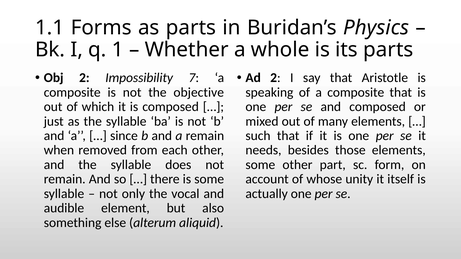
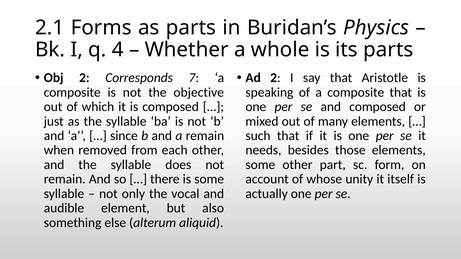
1.1: 1.1 -> 2.1
1: 1 -> 4
Impossibility: Impossibility -> Corresponds
